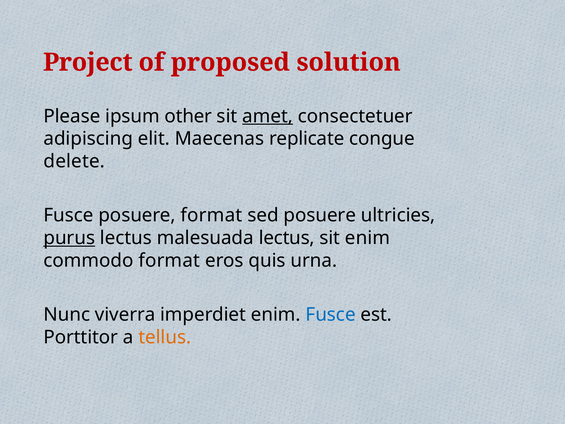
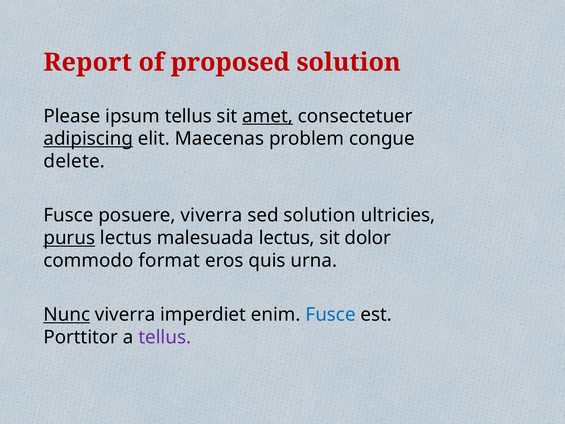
Project: Project -> Report
ipsum other: other -> tellus
adipiscing underline: none -> present
replicate: replicate -> problem
posuere format: format -> viverra
sed posuere: posuere -> solution
sit enim: enim -> dolor
Nunc underline: none -> present
tellus at (165, 337) colour: orange -> purple
